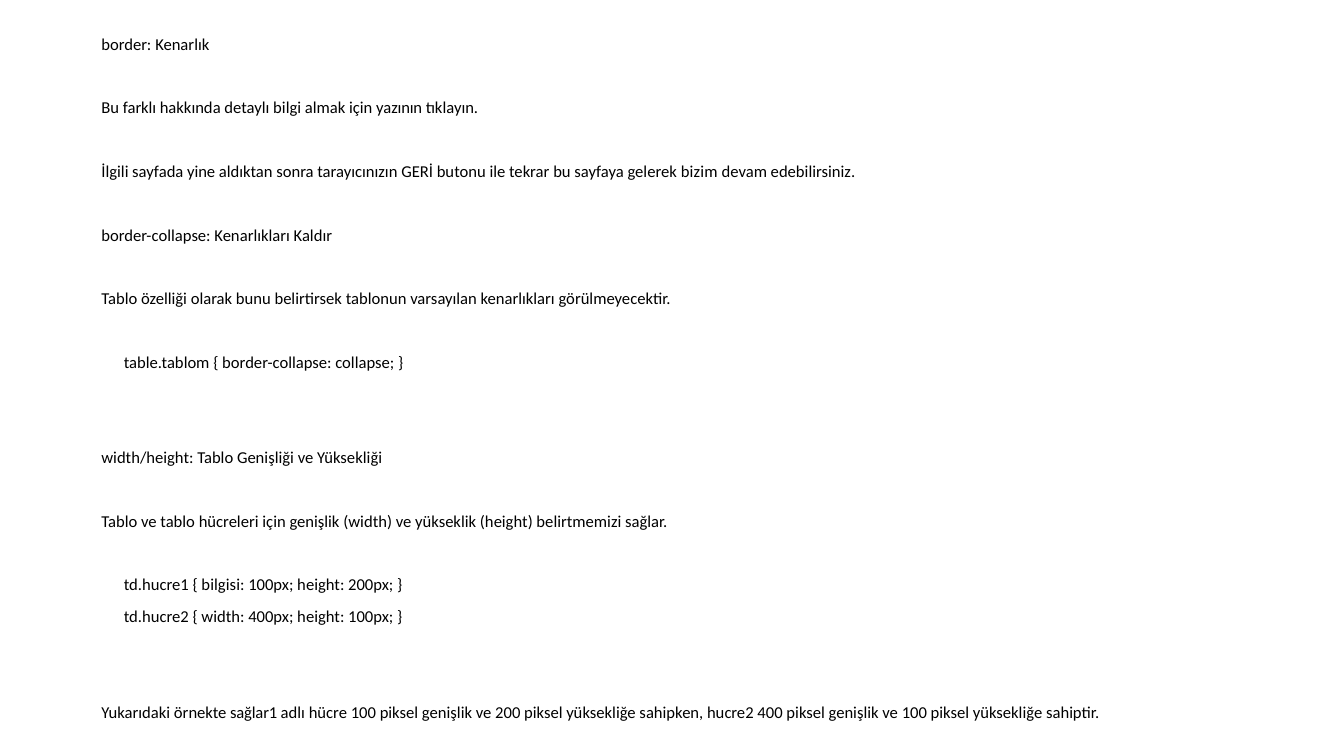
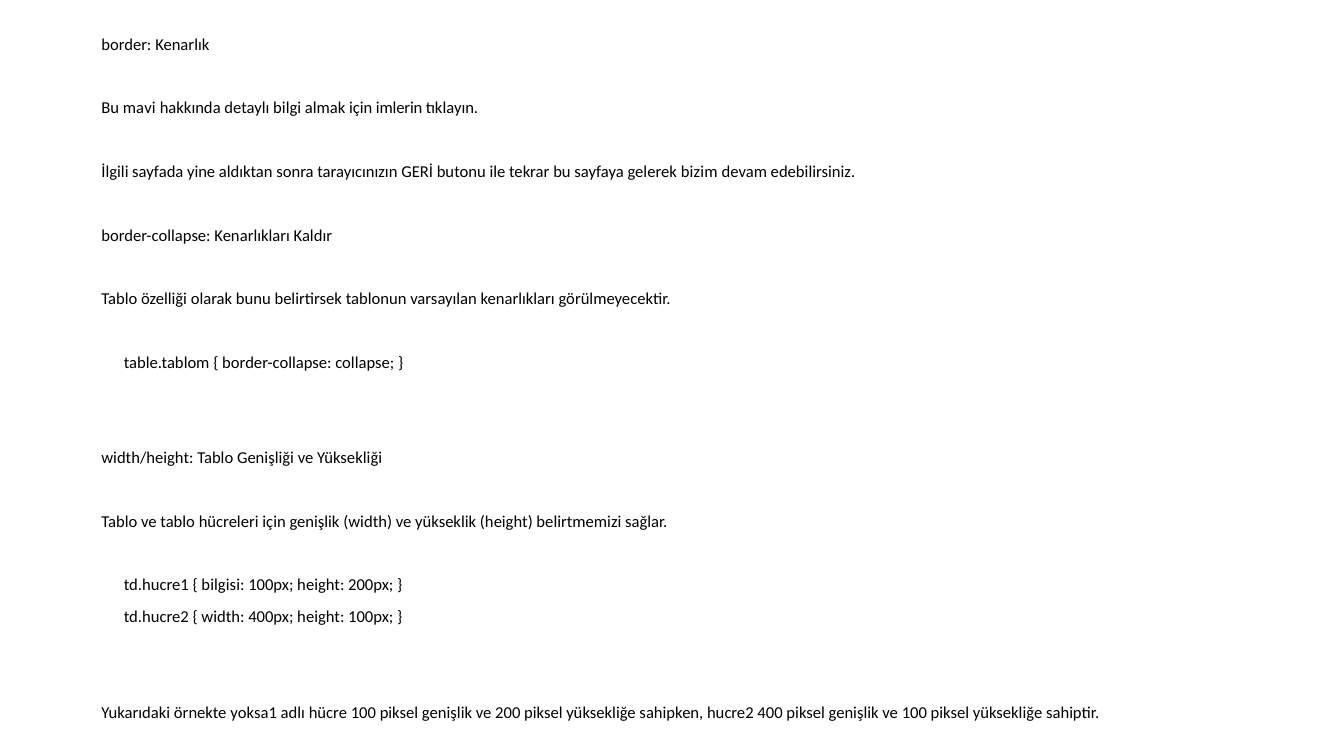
farklı: farklı -> mavi
yazının: yazının -> imlerin
sağlar1: sağlar1 -> yoksa1
